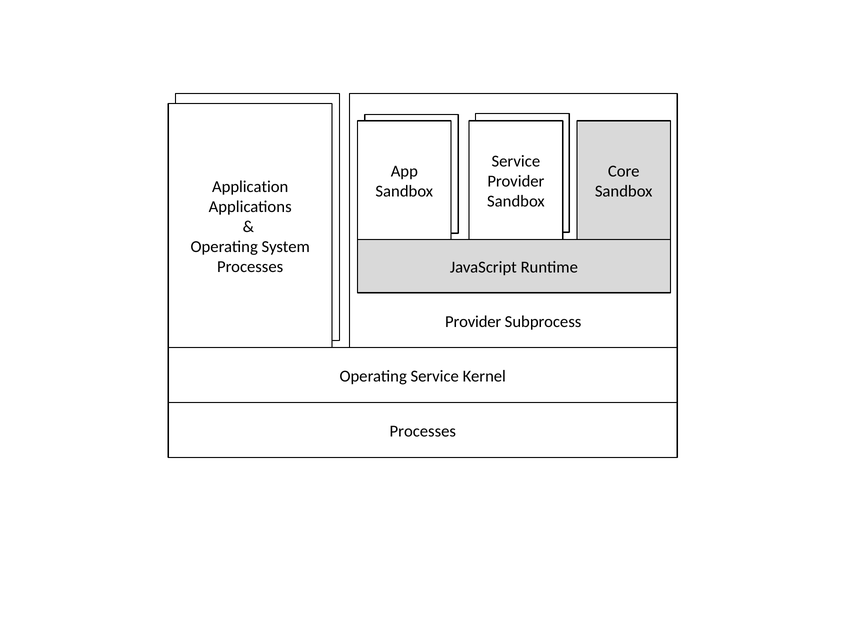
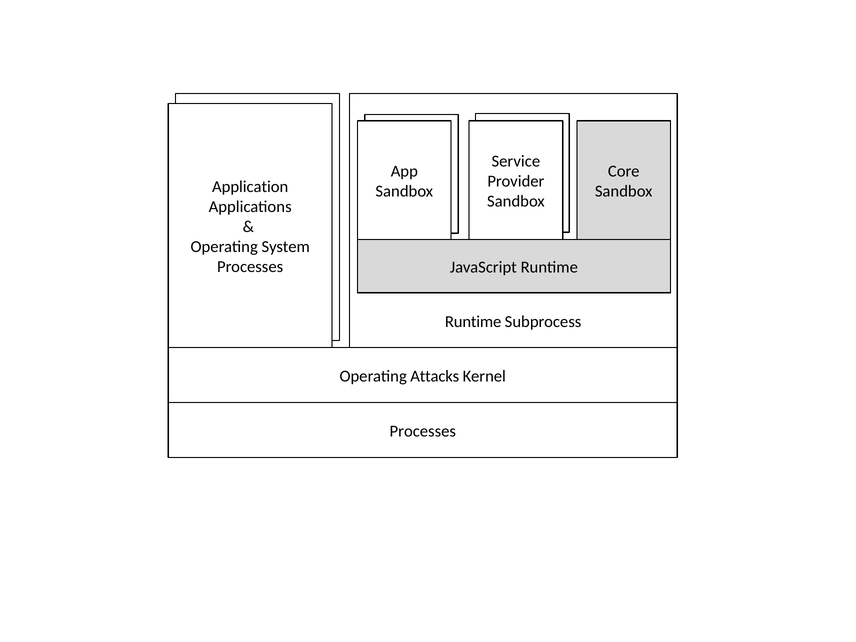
Provider at (473, 322): Provider -> Runtime
Operating Service: Service -> Attacks
